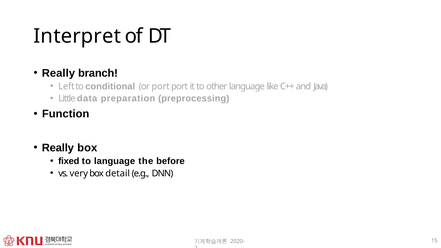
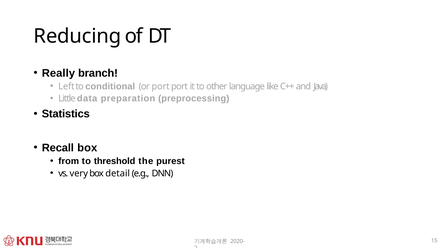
Interpret: Interpret -> Reducing
Function: Function -> Statistics
Really at (58, 148): Really -> Recall
fixed: fixed -> from
to language: language -> threshold
before: before -> purest
